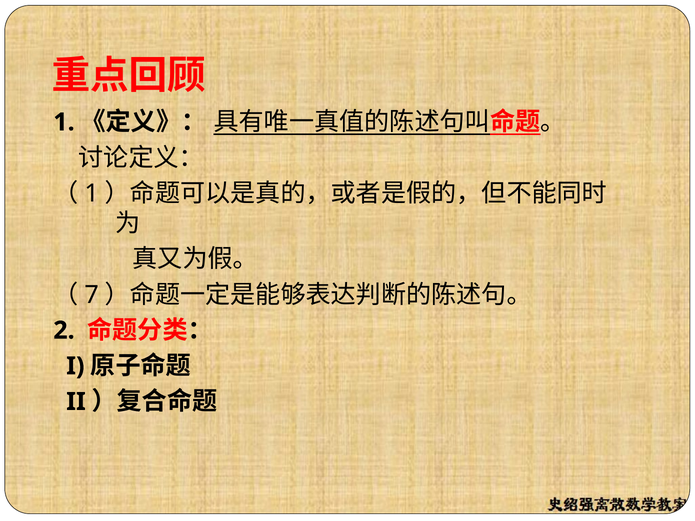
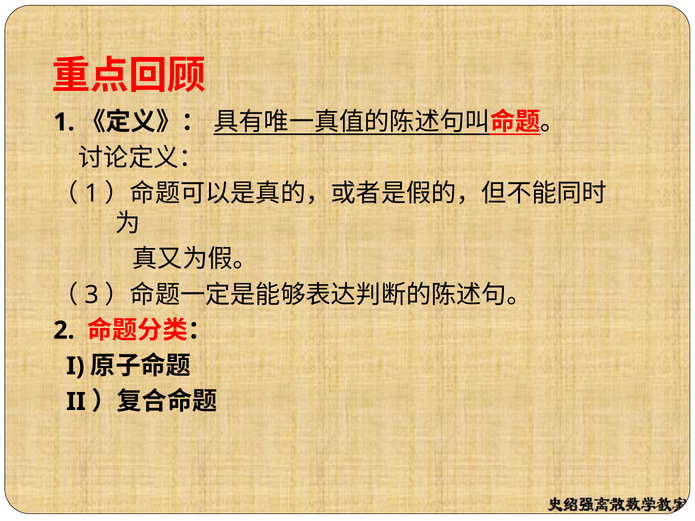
7: 7 -> 3
